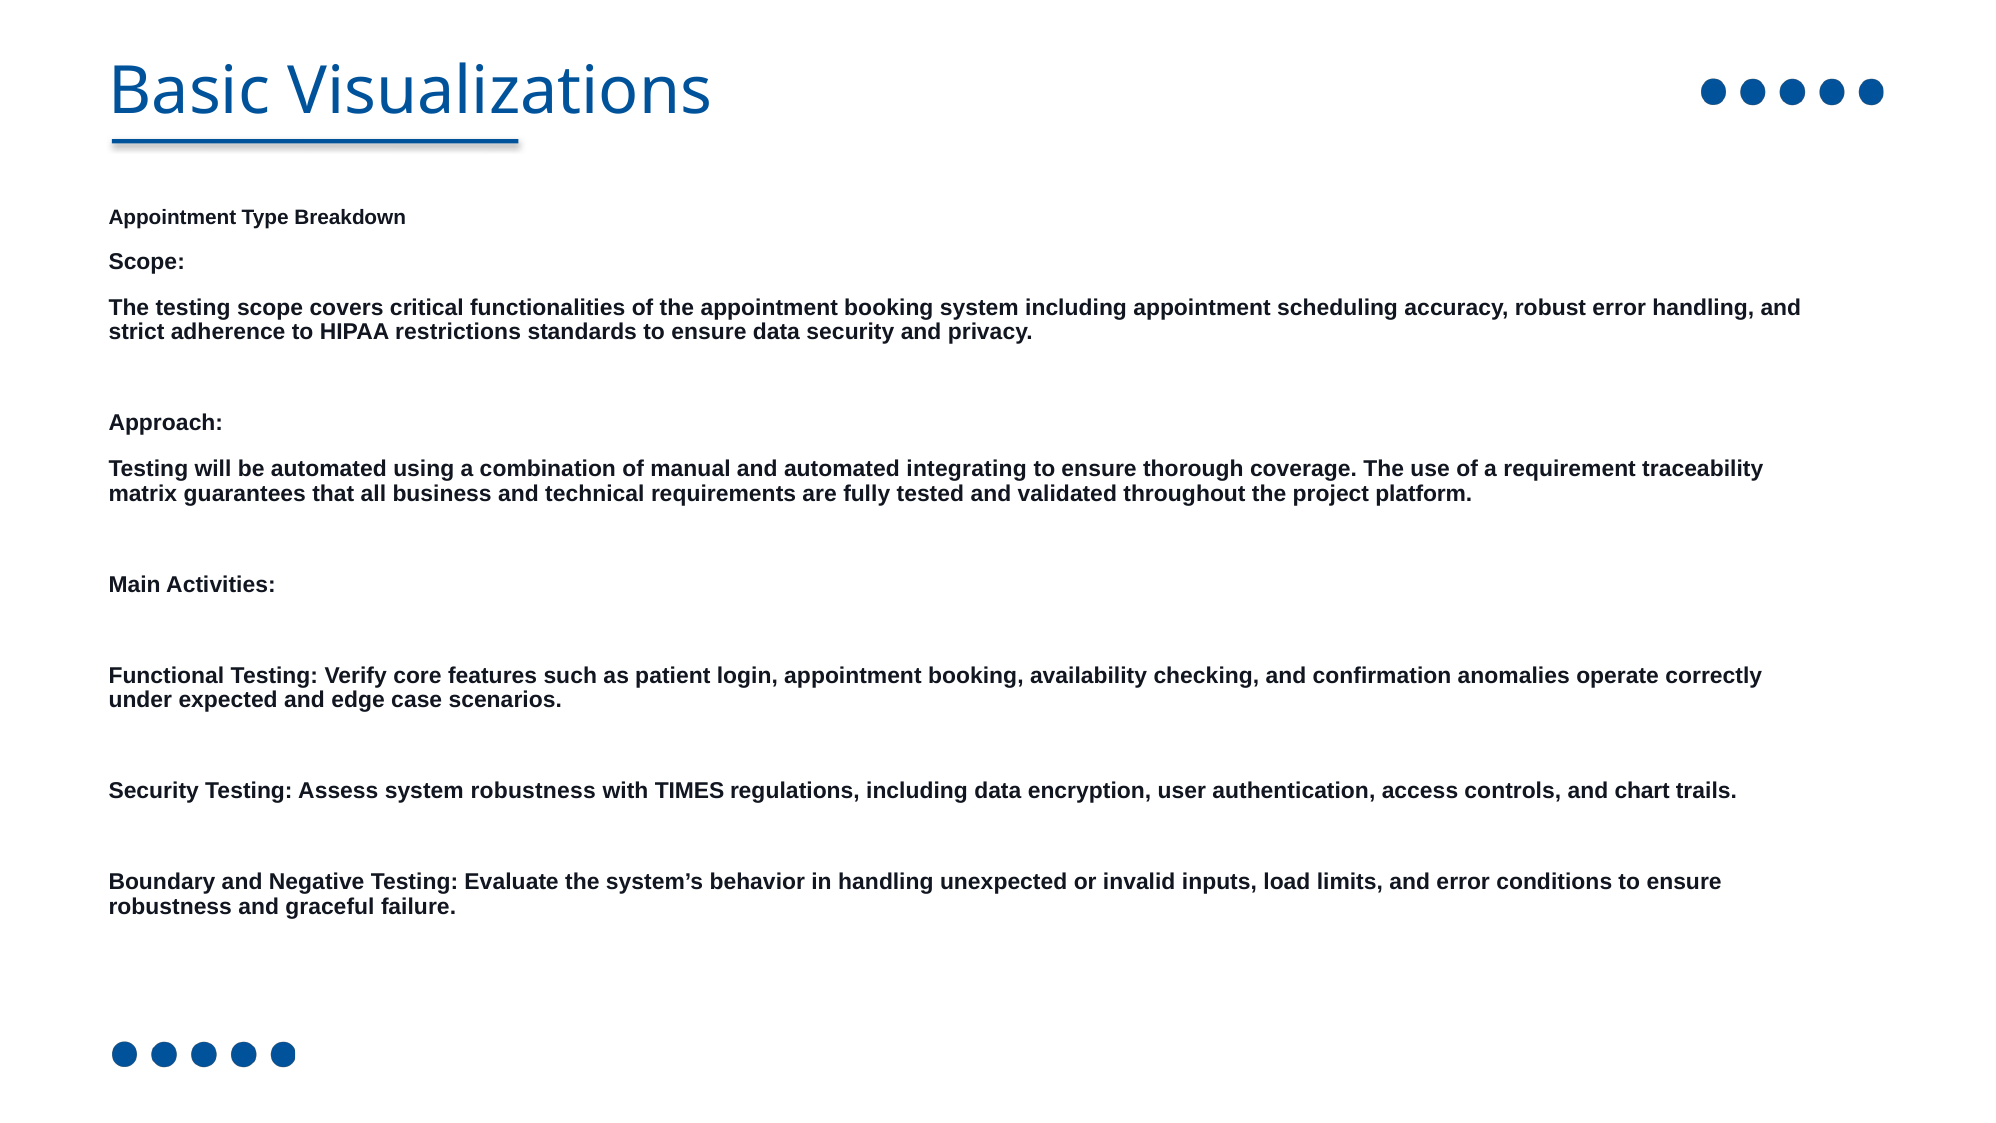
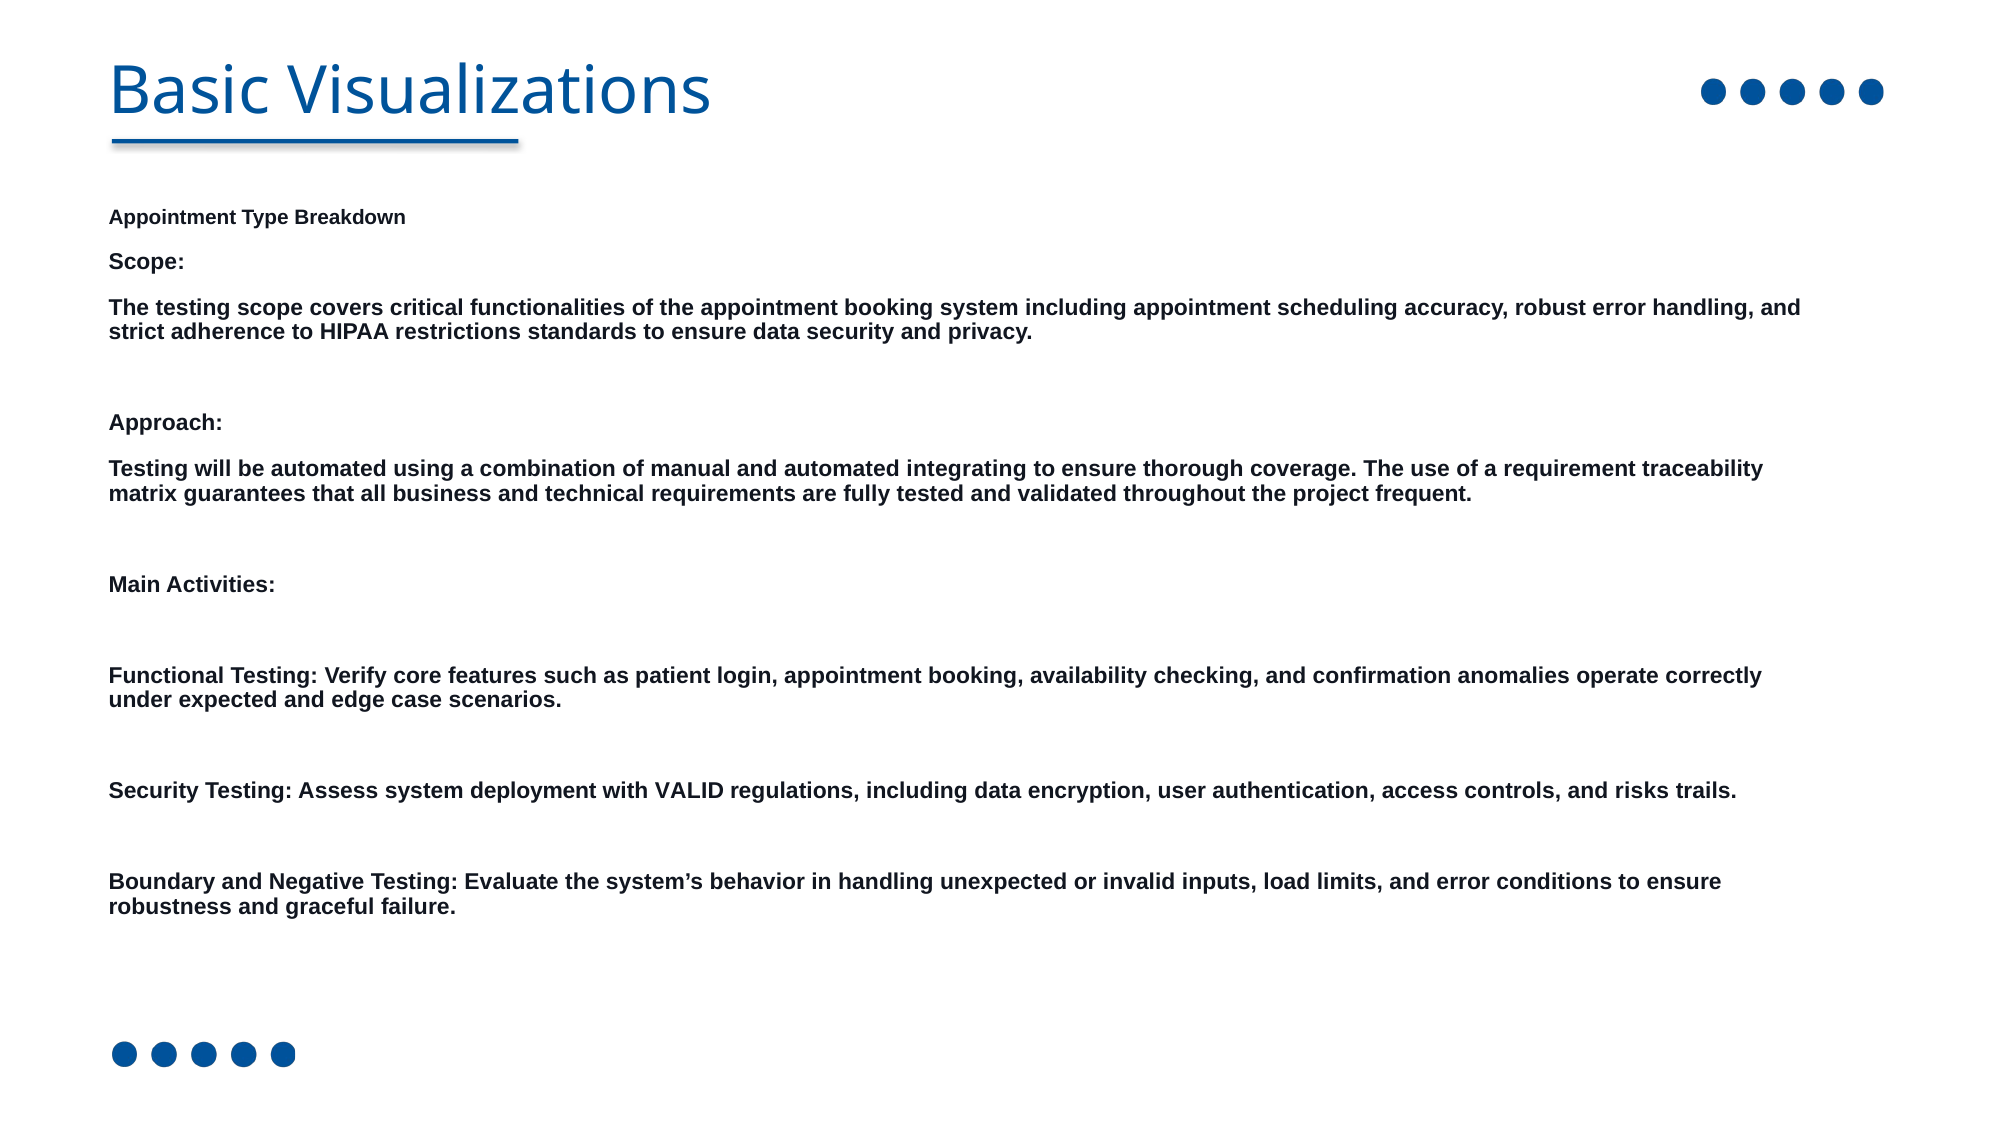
platform: platform -> frequent
system robustness: robustness -> deployment
TIMES: TIMES -> VALID
chart: chart -> risks
